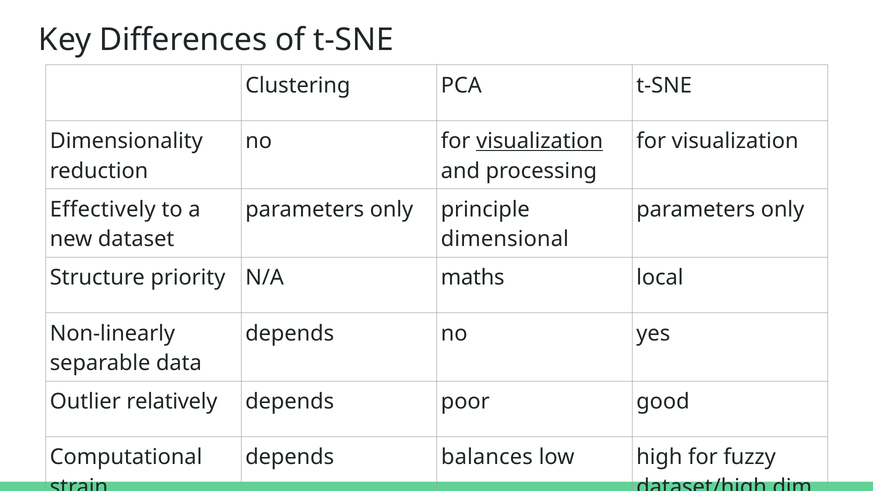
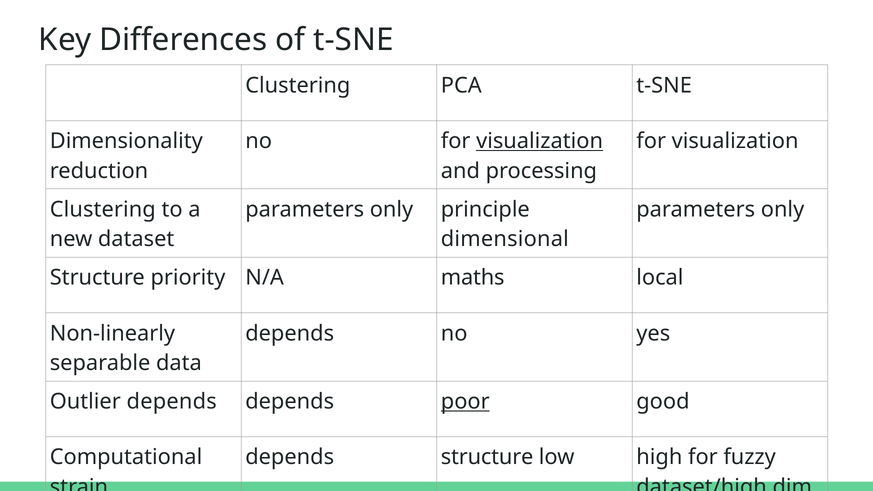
Effectively at (103, 209): Effectively -> Clustering
Outlier relatively: relatively -> depends
poor underline: none -> present
depends balances: balances -> structure
